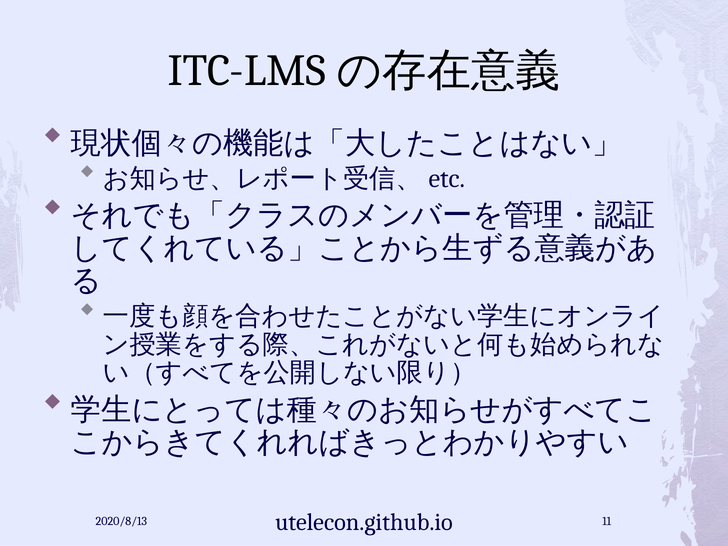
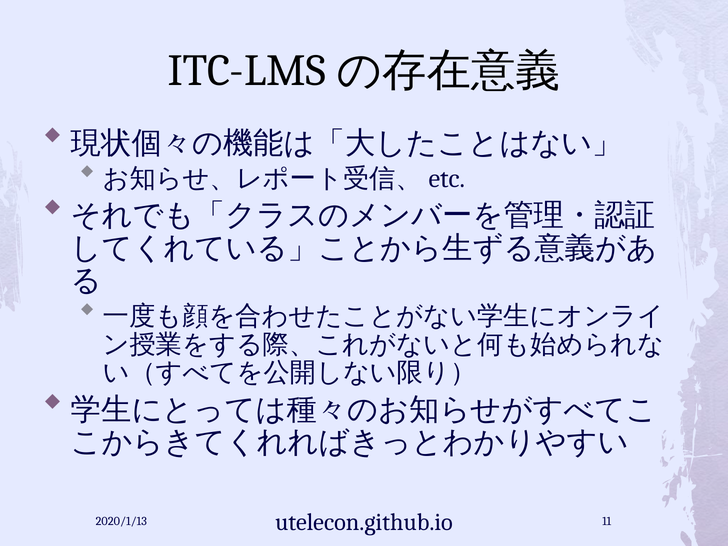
2020/8/13: 2020/8/13 -> 2020/1/13
